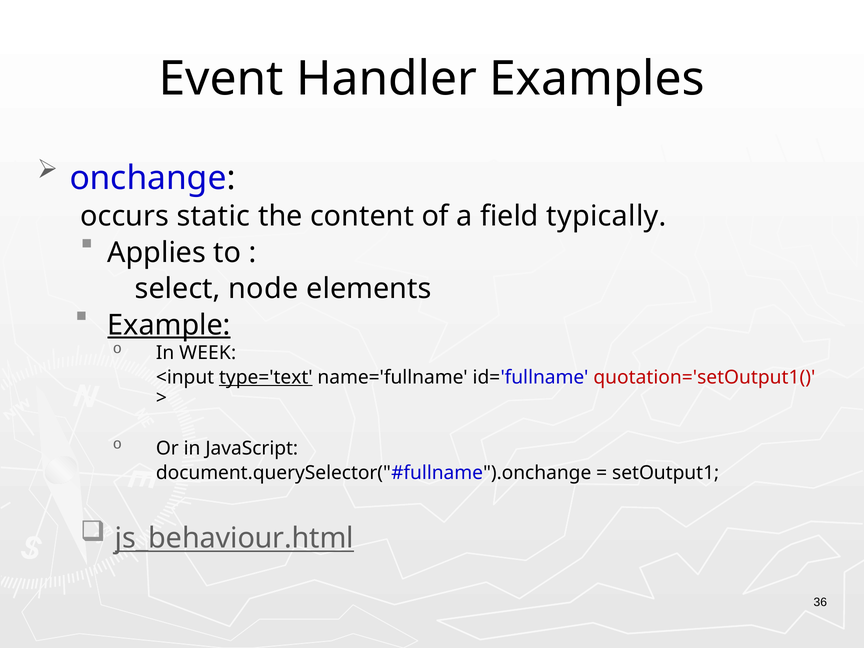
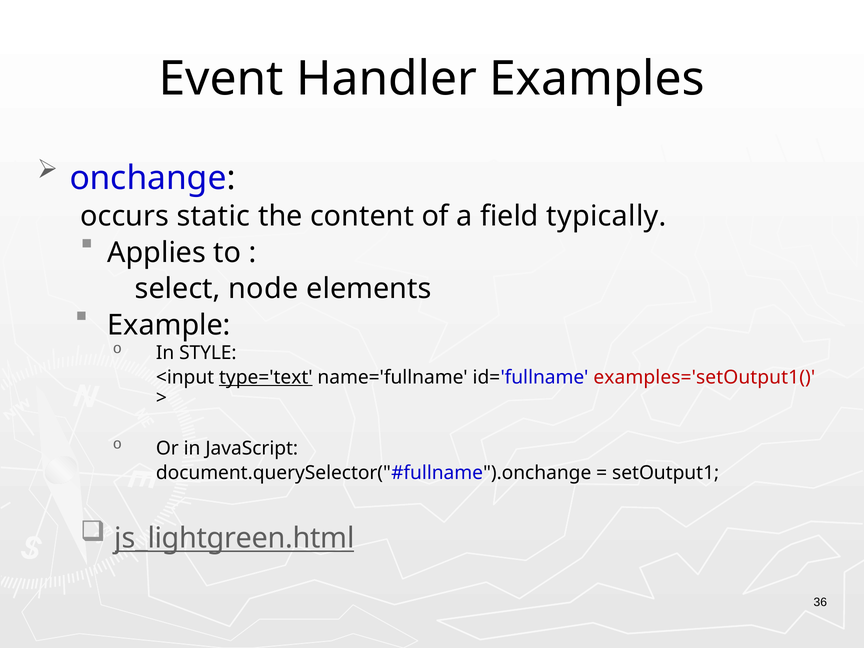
Example underline: present -> none
WEEK: WEEK -> STYLE
quotation='setOutput1(: quotation='setOutput1( -> examples='setOutput1(
js_behaviour.html: js_behaviour.html -> js_lightgreen.html
